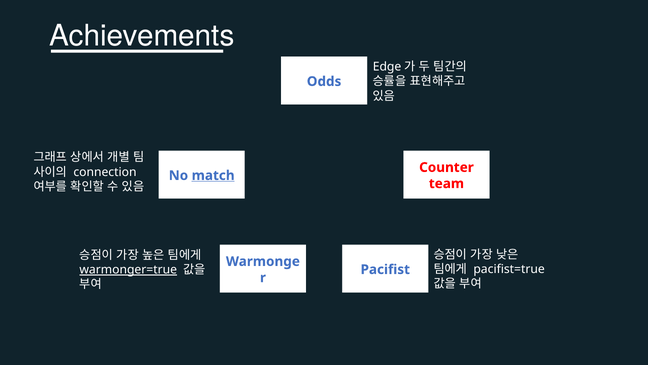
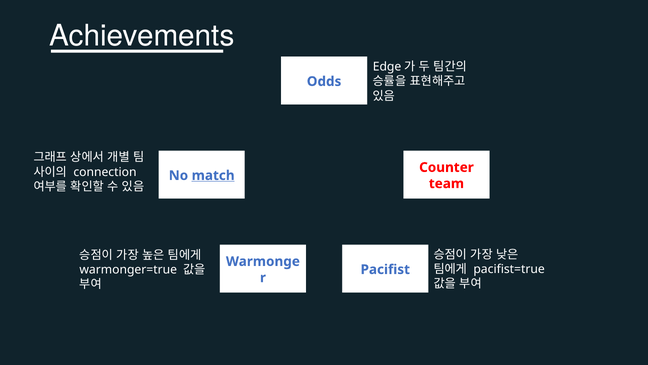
warmonger=true underline: present -> none
